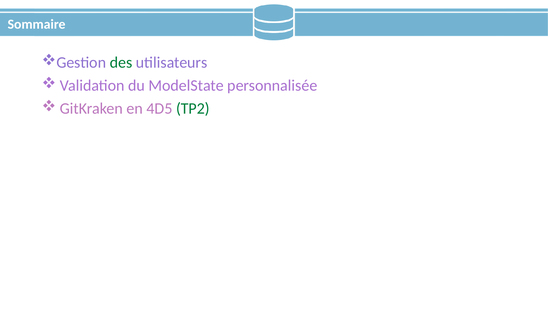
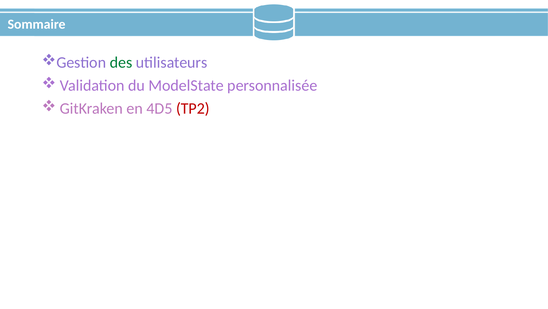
TP2 colour: green -> red
